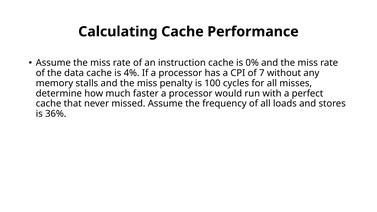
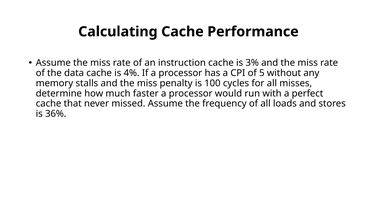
0%: 0% -> 3%
7: 7 -> 5
